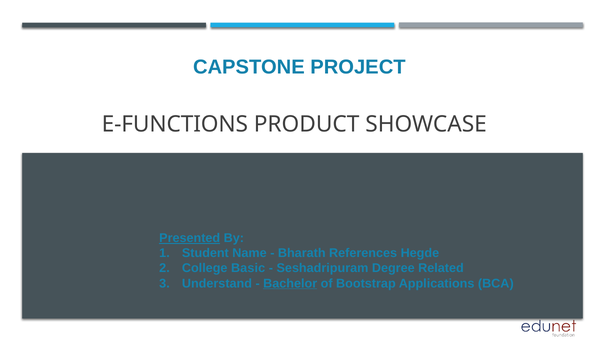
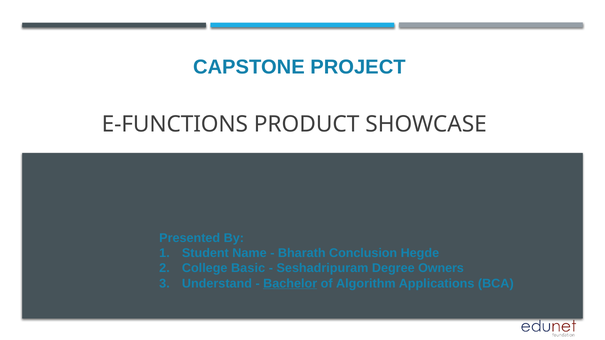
Presented underline: present -> none
References: References -> Conclusion
Related: Related -> Owners
Bootstrap: Bootstrap -> Algorithm
